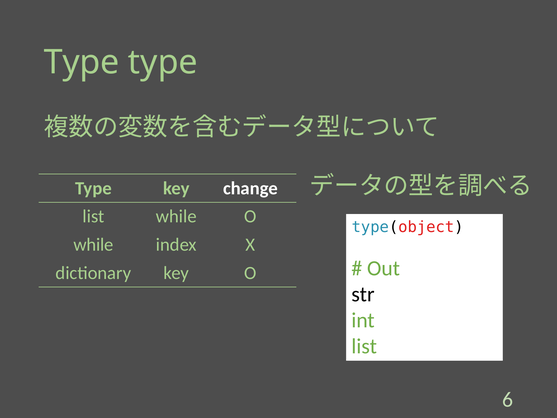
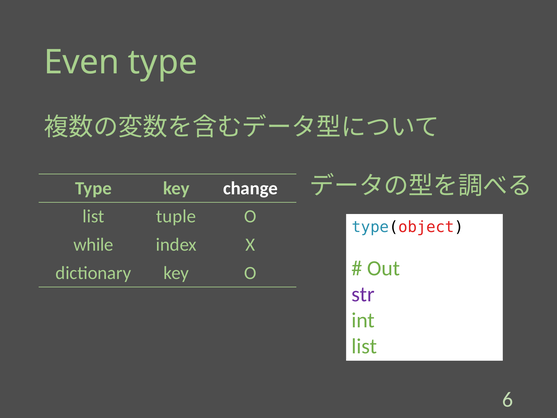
Type at (82, 62): Type -> Even
list while: while -> tuple
str colour: black -> purple
